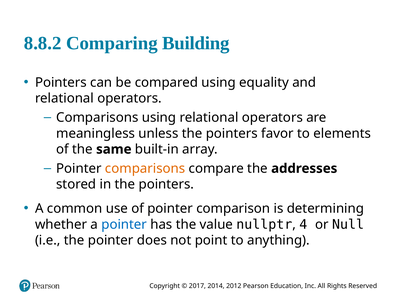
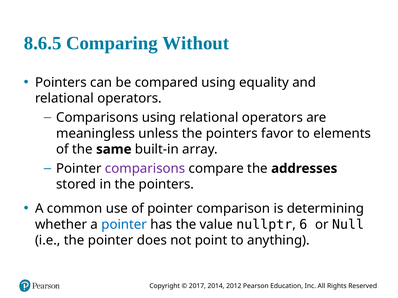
8.8.2: 8.8.2 -> 8.6.5
Building: Building -> Without
comparisons at (145, 169) colour: orange -> purple
4: 4 -> 6
